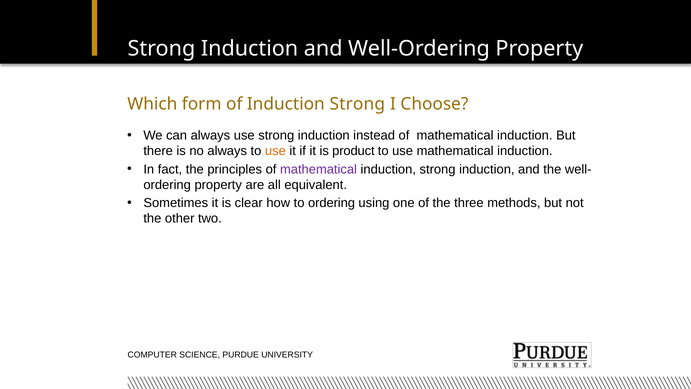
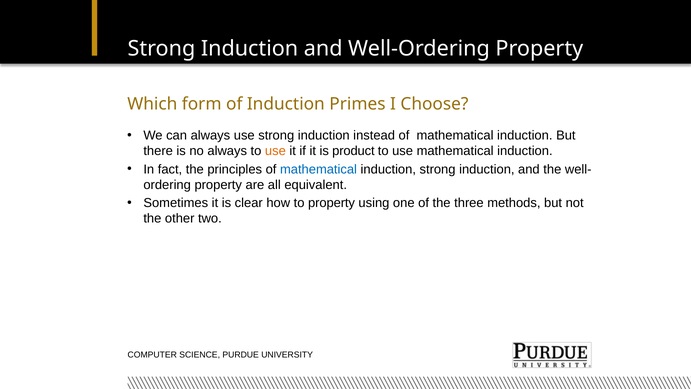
of Induction Strong: Strong -> Primes
mathematical at (319, 169) colour: purple -> blue
to ordering: ordering -> property
